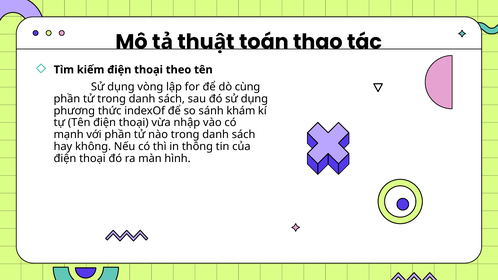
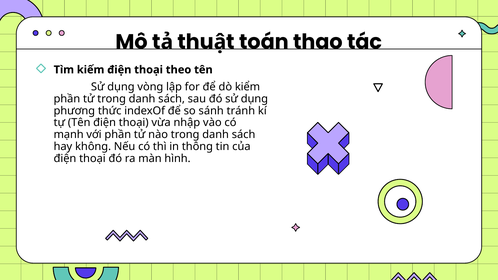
cùng: cùng -> kiểm
khám: khám -> tránh
